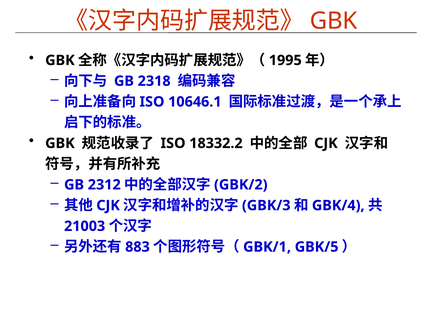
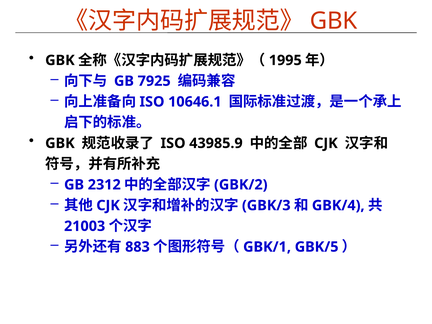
2318: 2318 -> 7925
18332.2: 18332.2 -> 43985.9
